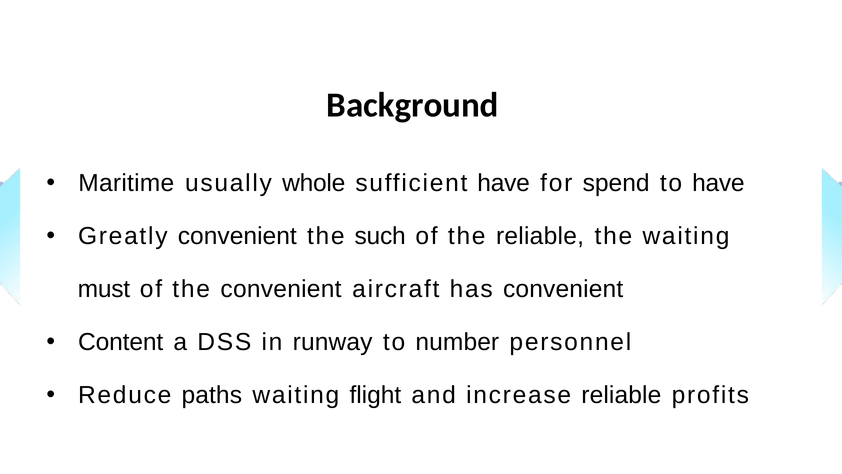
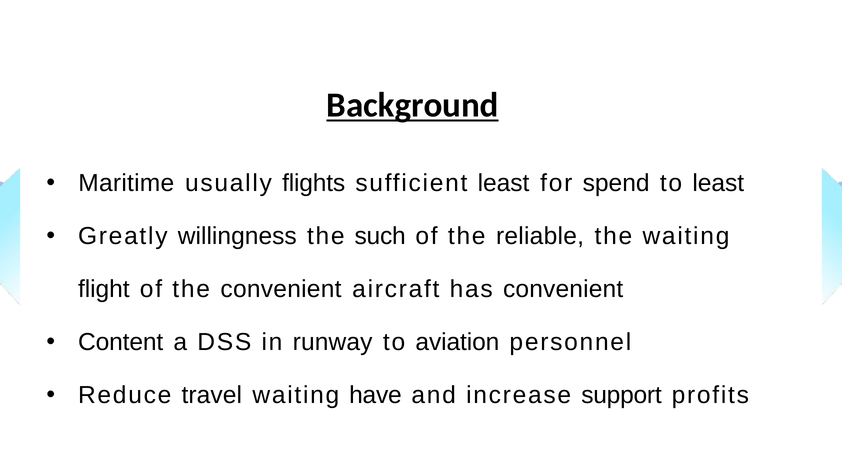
Background underline: none -> present
whole: whole -> flights
sufficient have: have -> least
to have: have -> least
Greatly convenient: convenient -> willingness
must: must -> flight
number: number -> aviation
paths: paths -> travel
flight: flight -> have
increase reliable: reliable -> support
